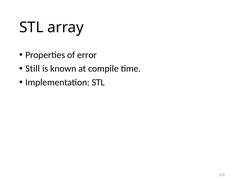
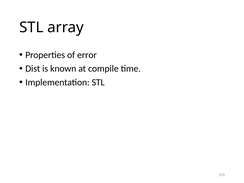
Still: Still -> Dist
